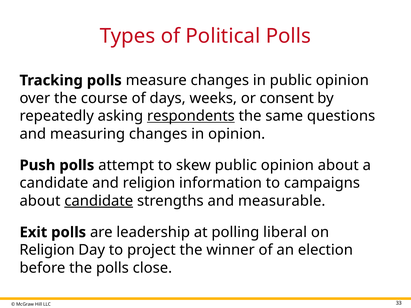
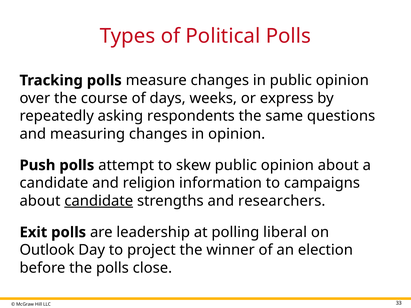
consent: consent -> express
respondents underline: present -> none
measurable: measurable -> researchers
Religion at (47, 250): Religion -> Outlook
